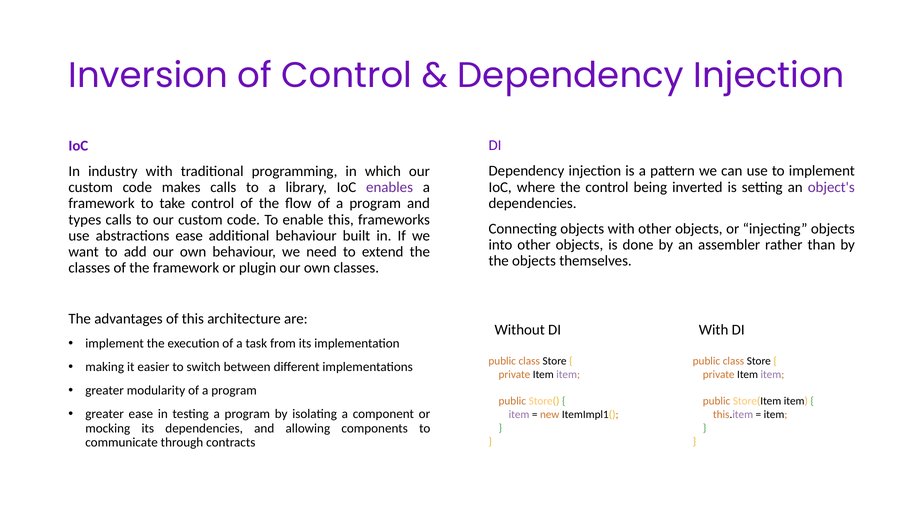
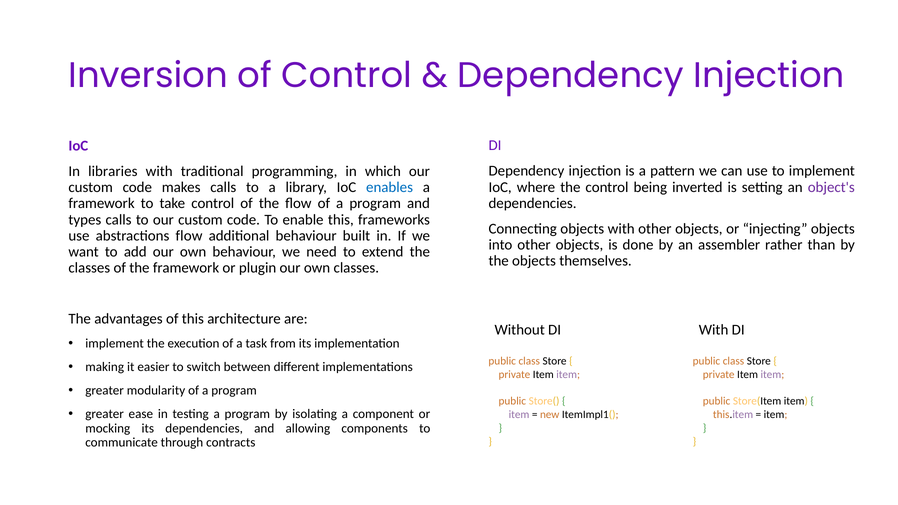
industry: industry -> libraries
enables colour: purple -> blue
abstractions ease: ease -> flow
